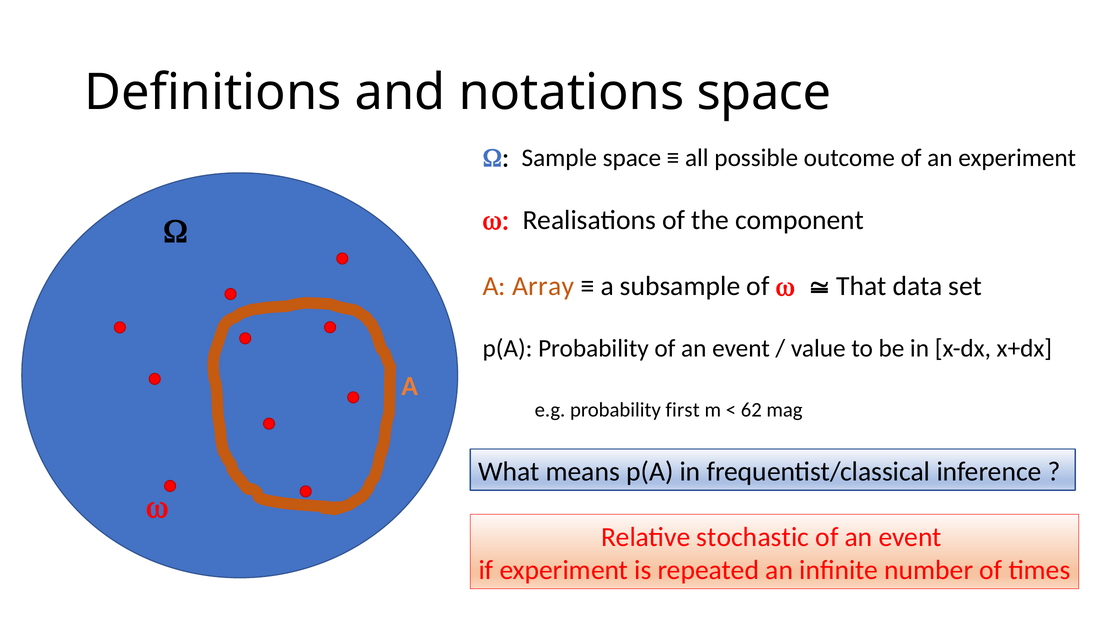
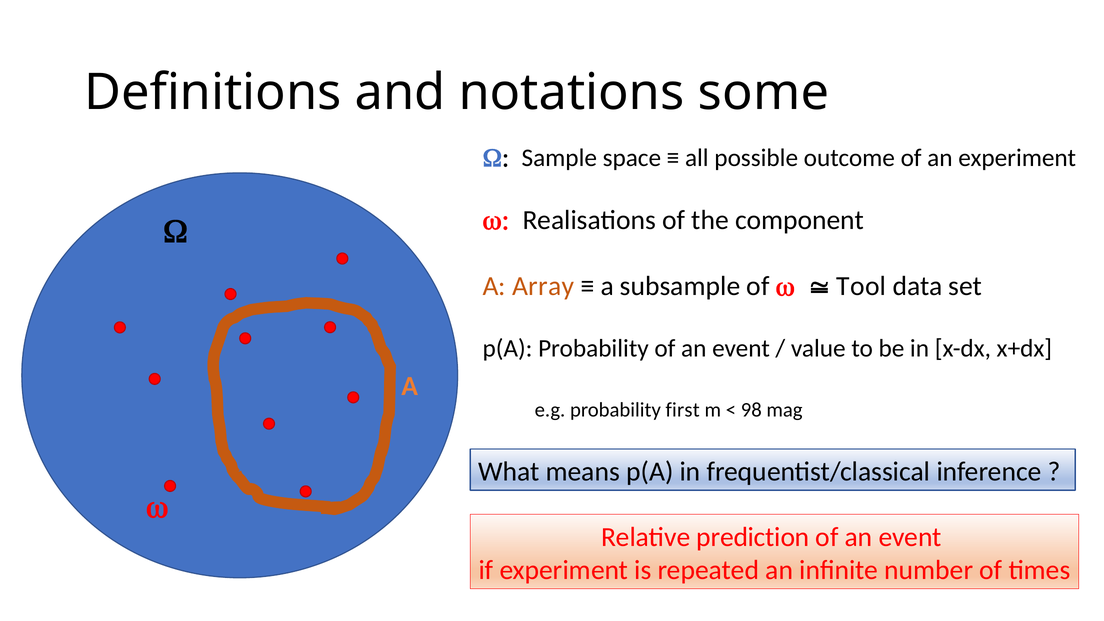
notations space: space -> some
That: That -> Tool
62: 62 -> 98
stochastic: stochastic -> prediction
